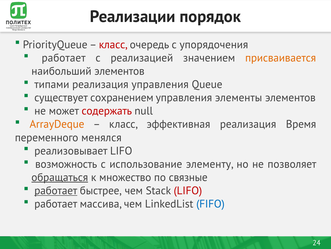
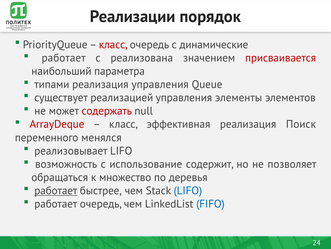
упорядочения: упорядочения -> динамические
реализацией: реализацией -> реализована
присваивается colour: orange -> red
наибольший элементов: элементов -> параметра
сохранением: сохранением -> реализацией
ArrayDeque colour: orange -> red
Время: Время -> Поиск
элементу: элементу -> содержит
обращаться underline: present -> none
связные: связные -> деревья
LIFO at (188, 190) colour: red -> blue
работает массива: массива -> очередь
